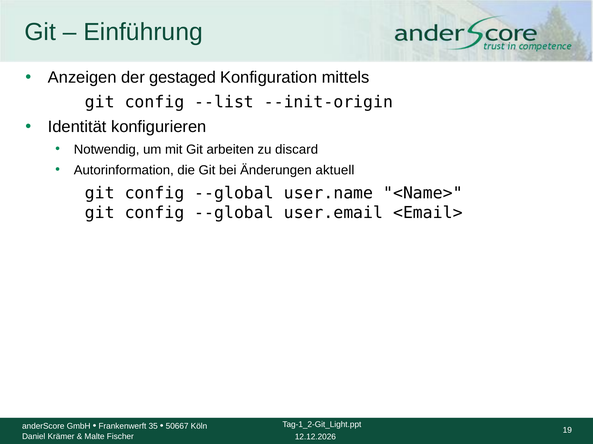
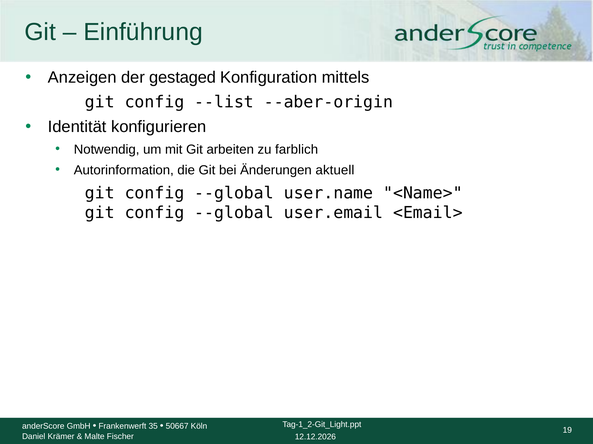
--init-origin: --init-origin -> --aber-origin
discard: discard -> farblich
